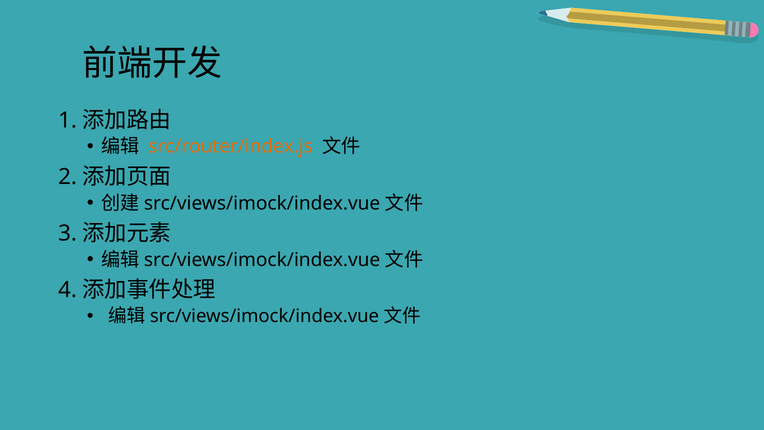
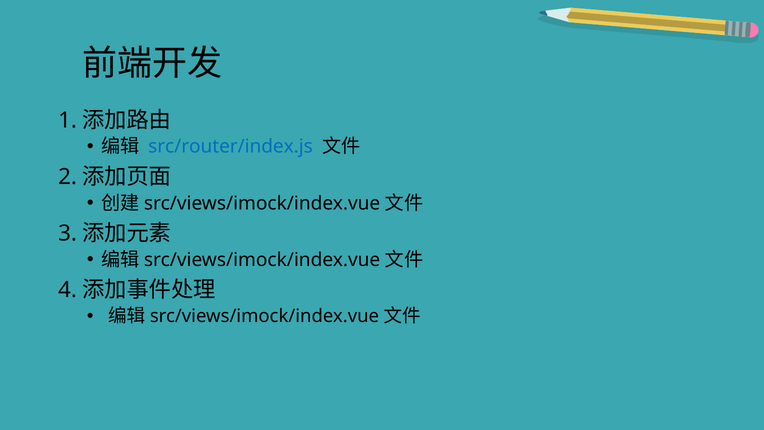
src/router/index.js colour: orange -> blue
